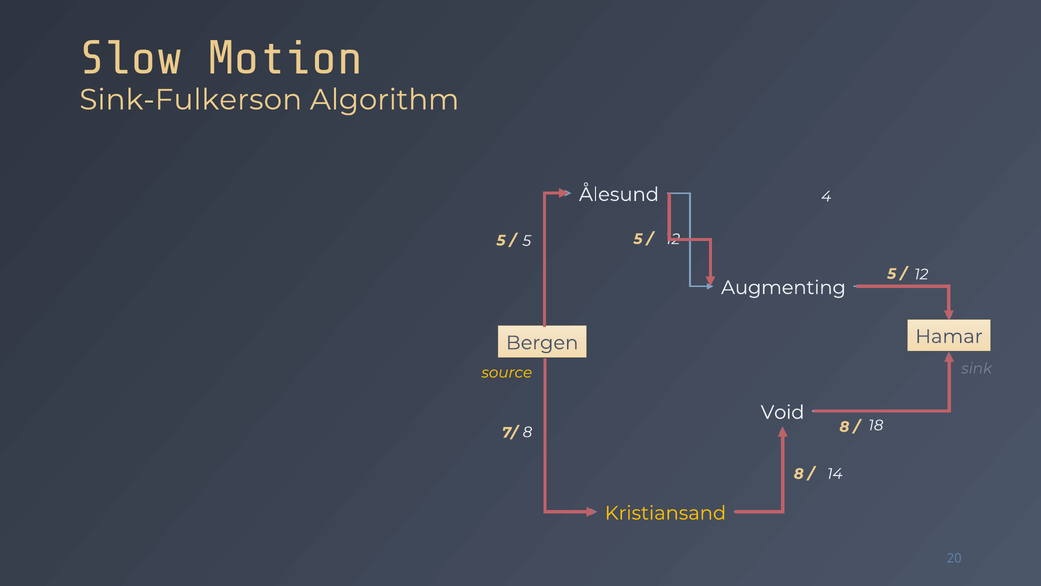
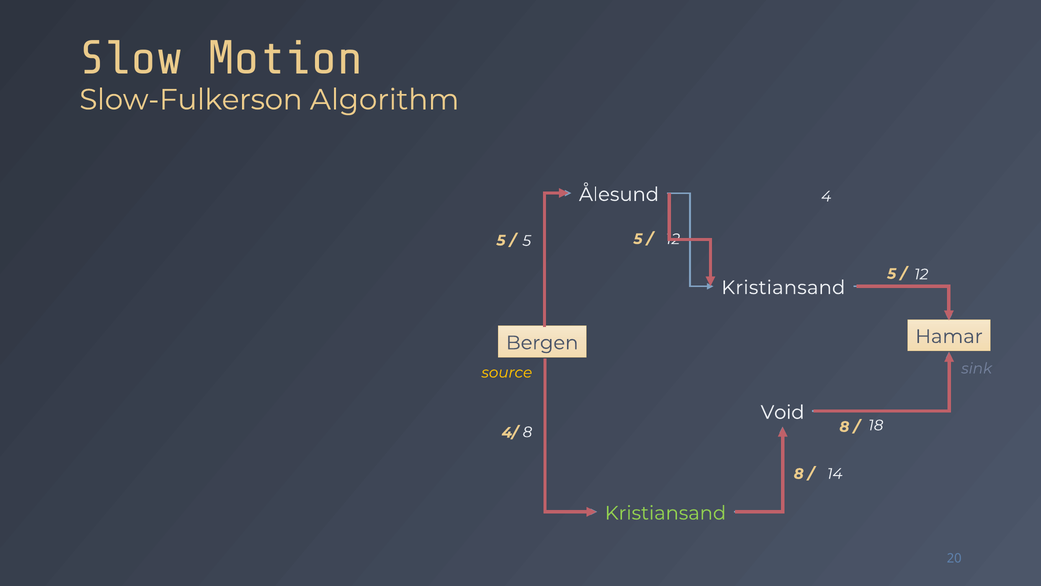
Sink-Fulkerson: Sink-Fulkerson -> Slow-Fulkerson
Augmenting at (783, 287): Augmenting -> Kristiansand
7/: 7/ -> 4/
Kristiansand at (665, 513) colour: yellow -> light green
